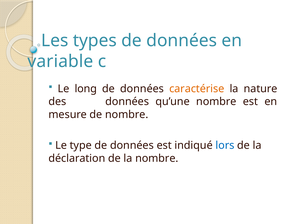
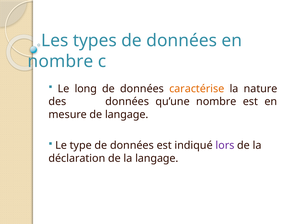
variable at (60, 61): variable -> nombre
de nombre: nombre -> langage
lors colour: blue -> purple
la nombre: nombre -> langage
